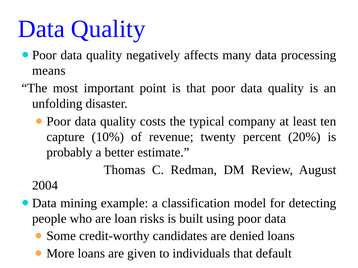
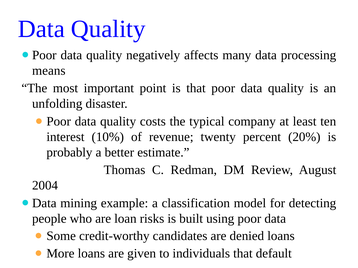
capture: capture -> interest
